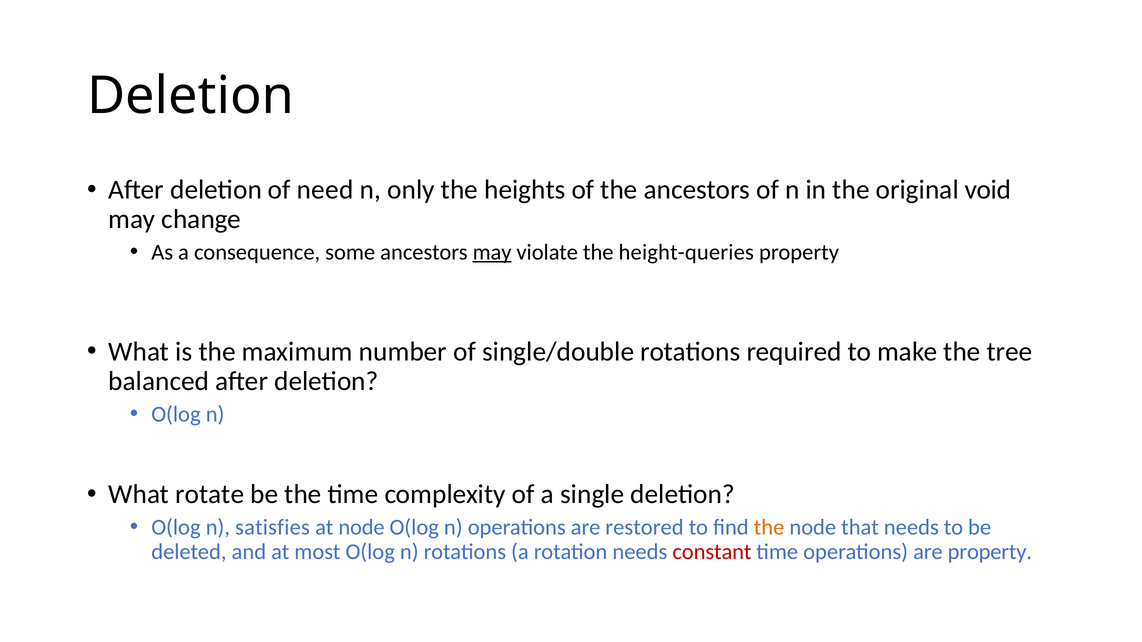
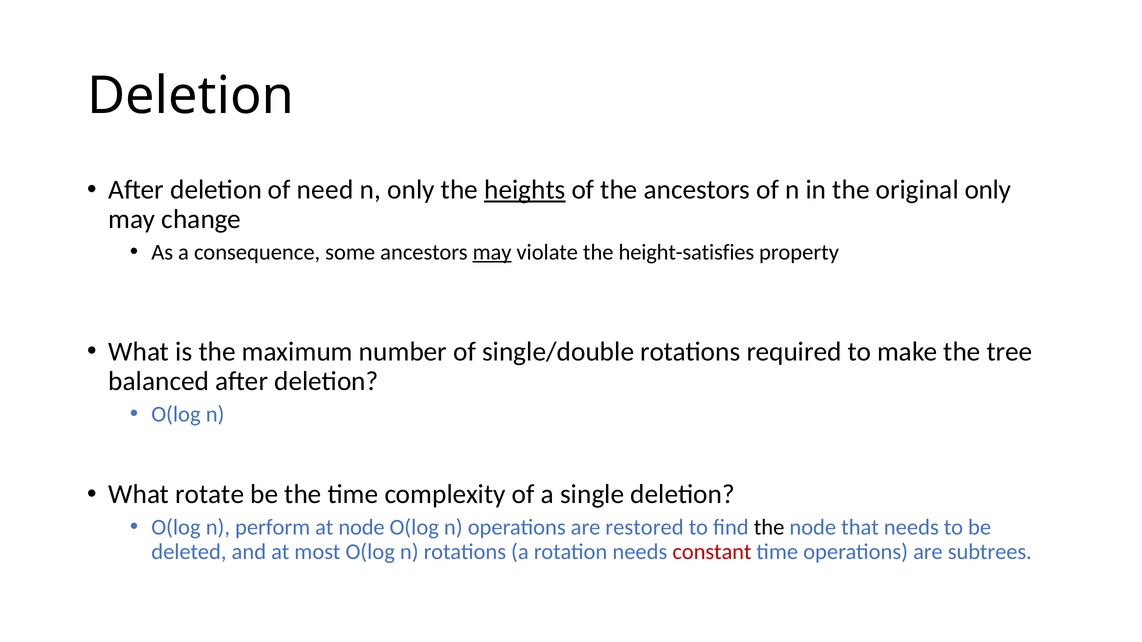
heights underline: none -> present
original void: void -> only
height-queries: height-queries -> height-satisfies
satisfies: satisfies -> perform
the at (769, 528) colour: orange -> black
are property: property -> subtrees
